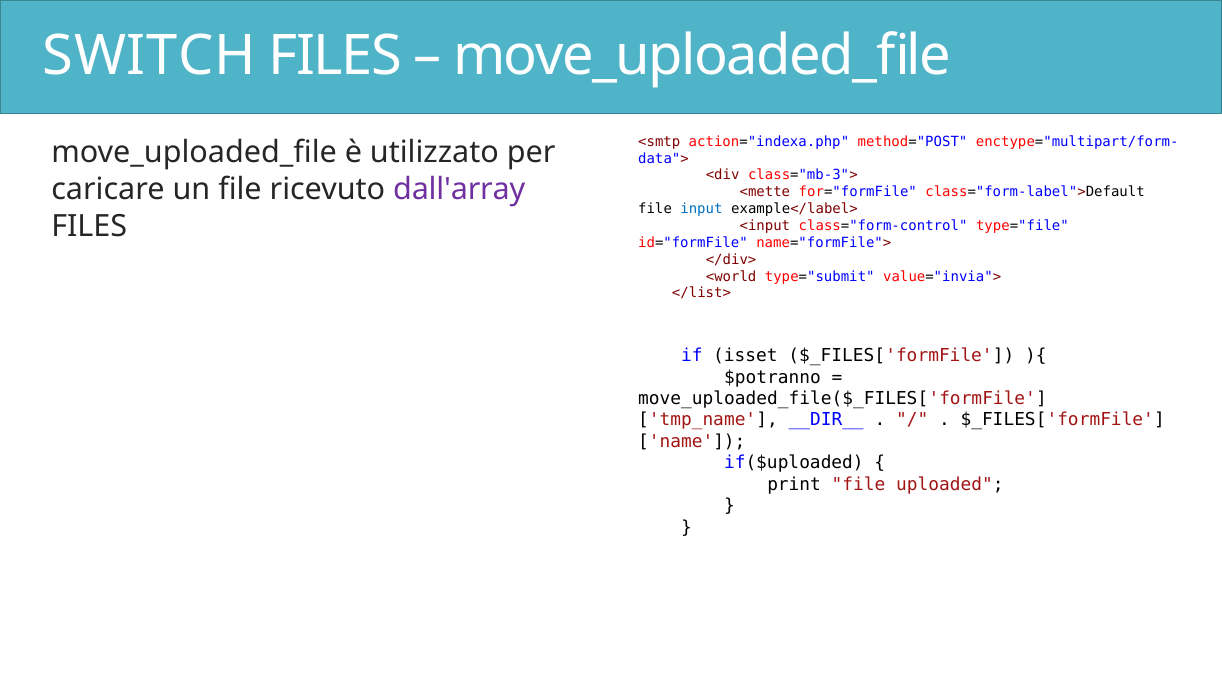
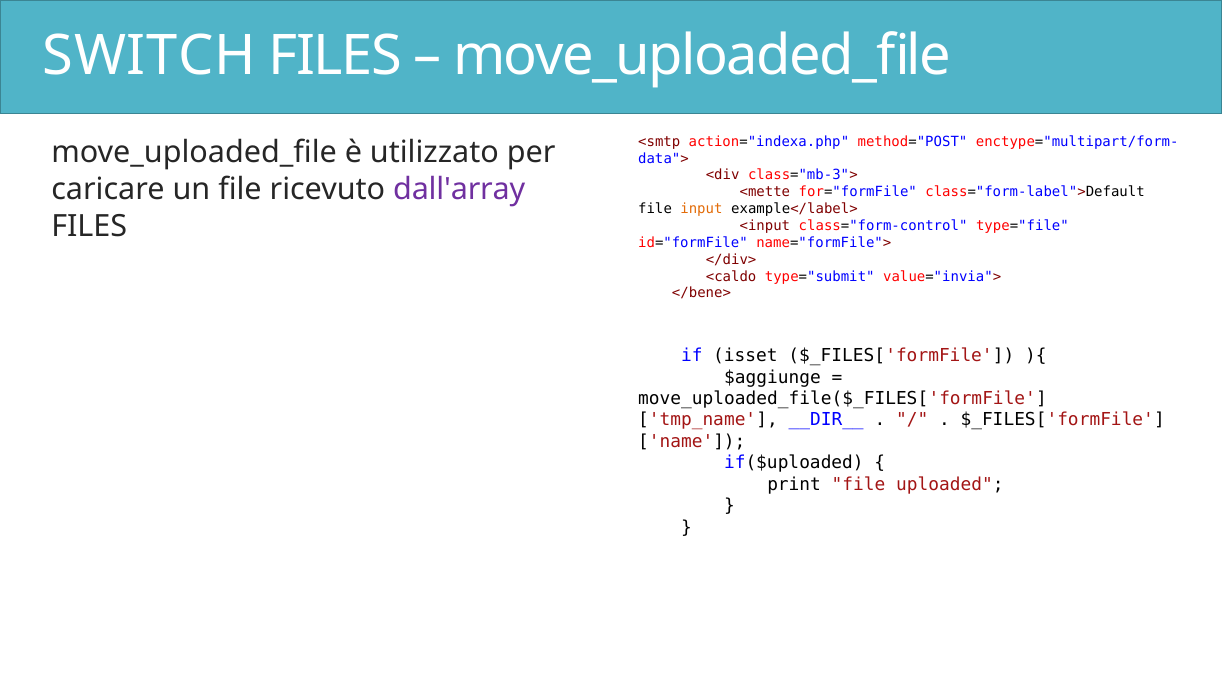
input colour: blue -> orange
<world: <world -> <caldo
</list>: </list> -> </bene>
$potranno: $potranno -> $aggiunge
